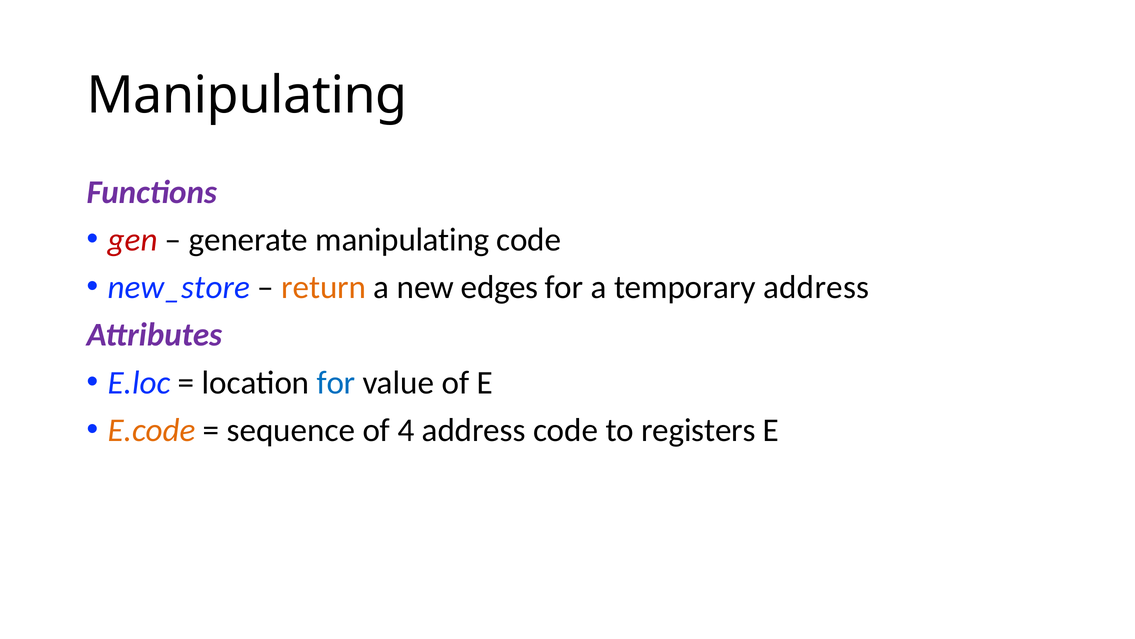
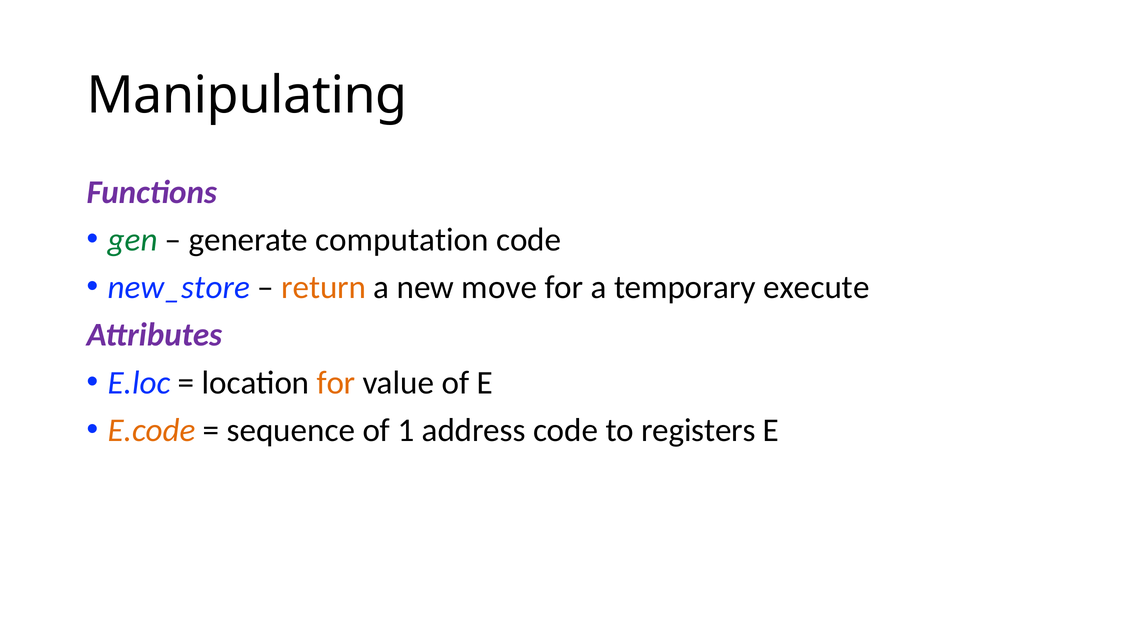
gen colour: red -> green
generate manipulating: manipulating -> computation
edges: edges -> move
temporary address: address -> execute
for at (336, 382) colour: blue -> orange
4: 4 -> 1
